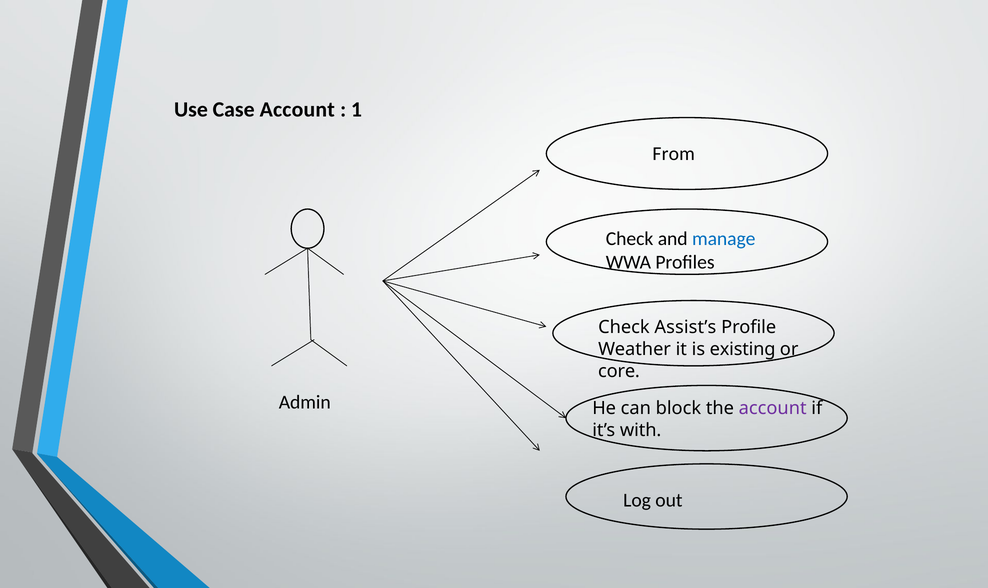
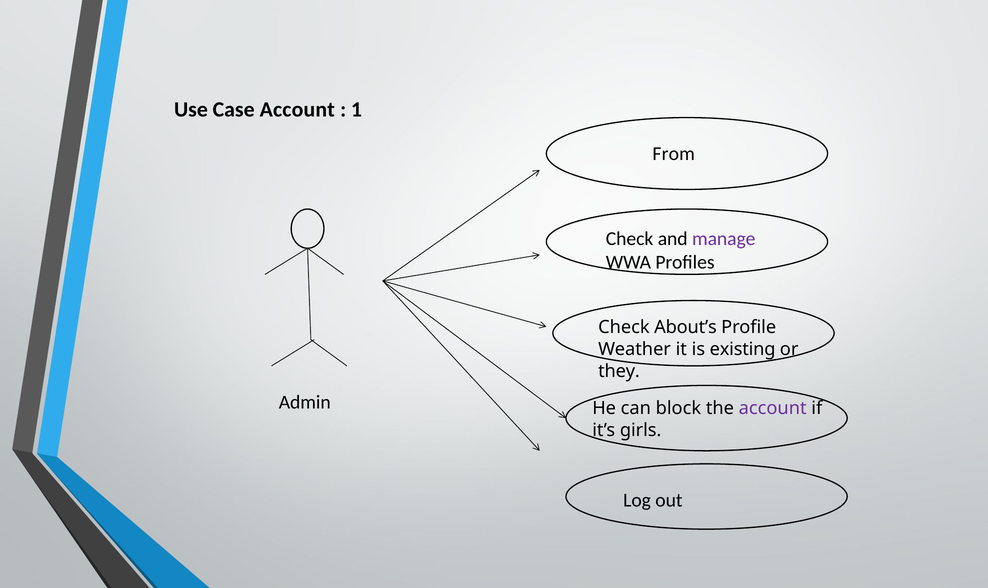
manage colour: blue -> purple
Assist’s: Assist’s -> About’s
core: core -> they
with: with -> girls
